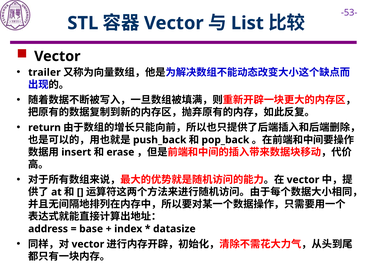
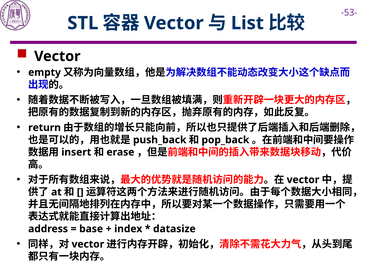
trailer: trailer -> empty
